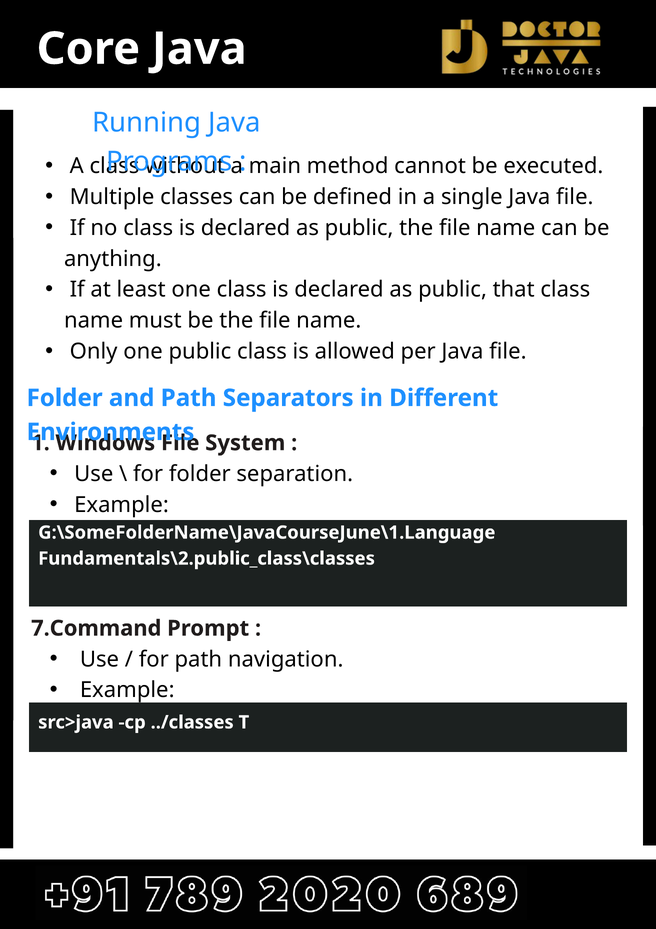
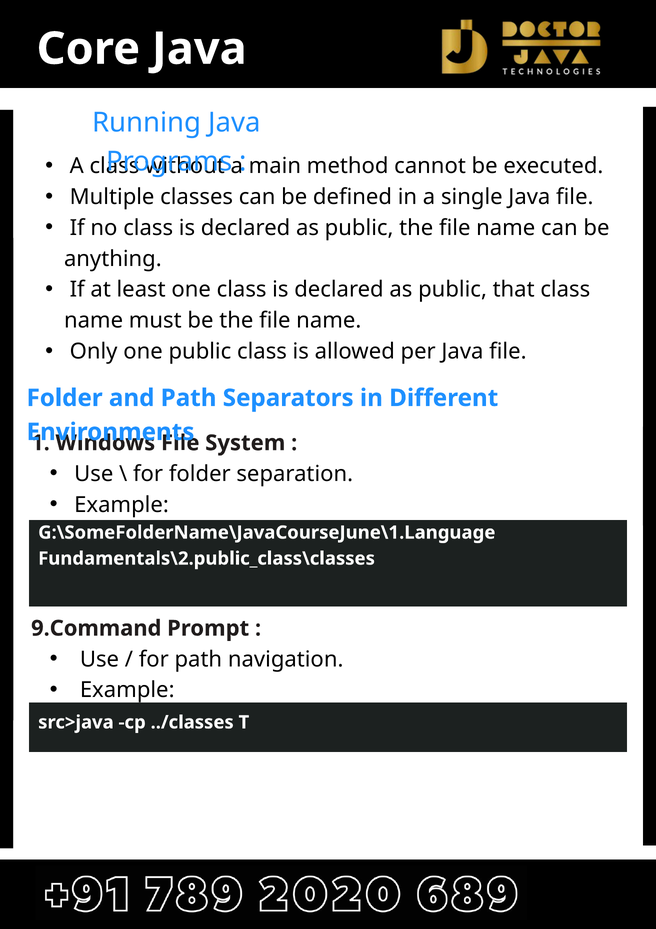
7.Command: 7.Command -> 9.Command
